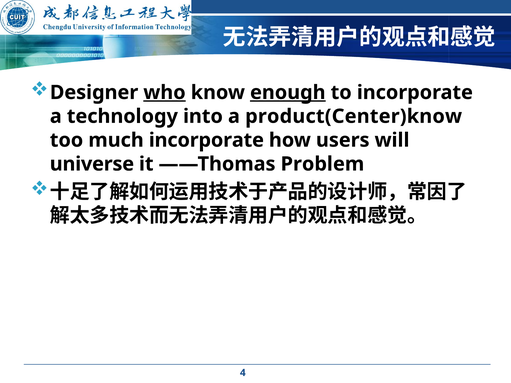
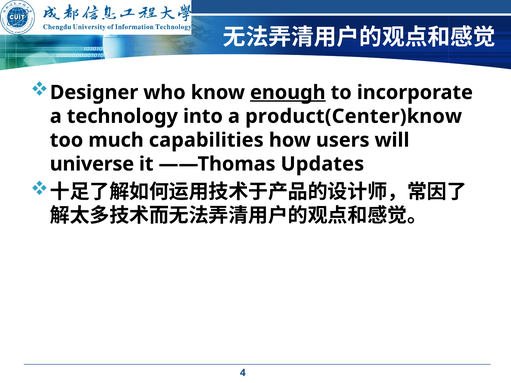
who underline: present -> none
much incorporate: incorporate -> capabilities
Problem: Problem -> Updates
